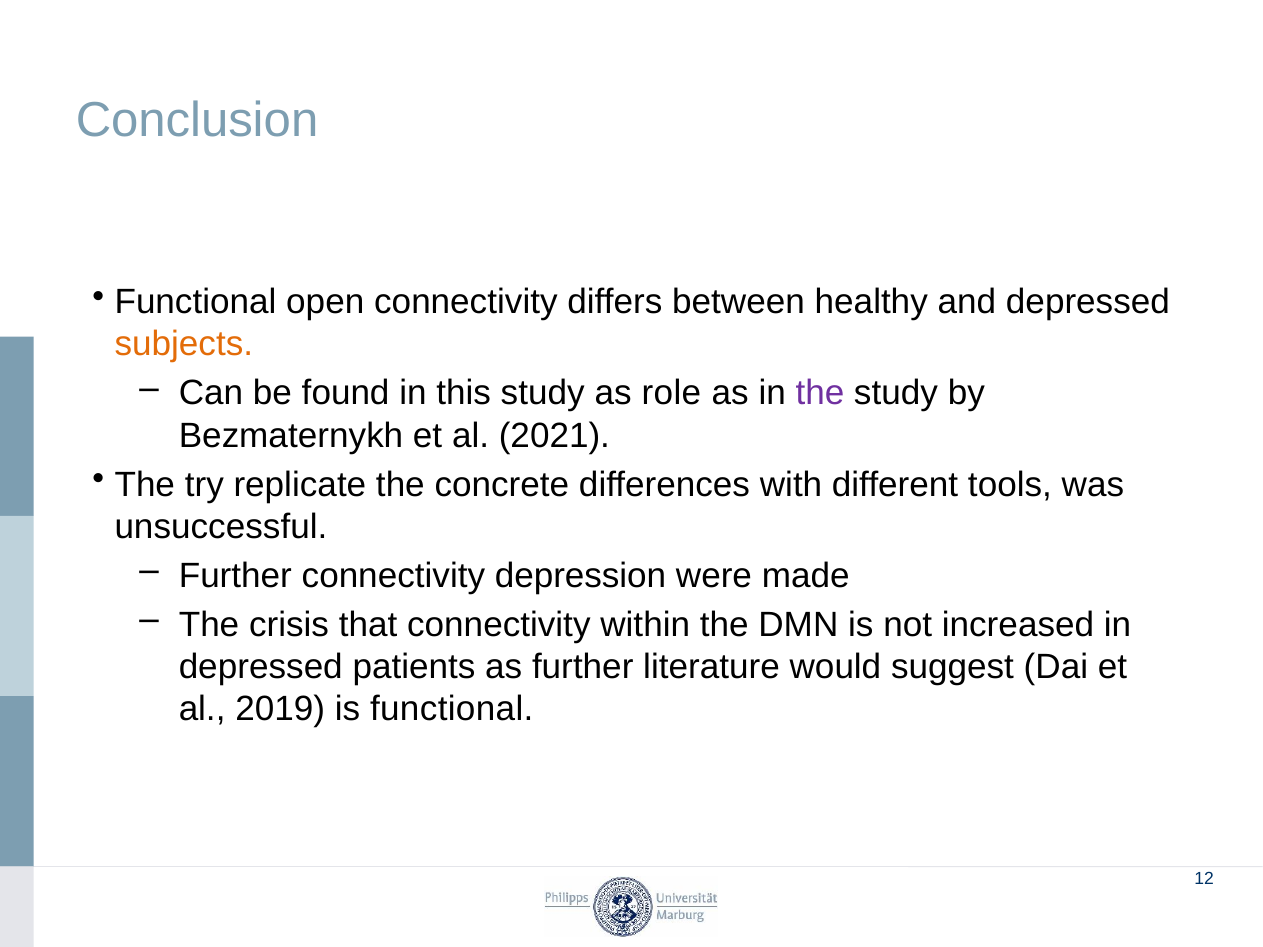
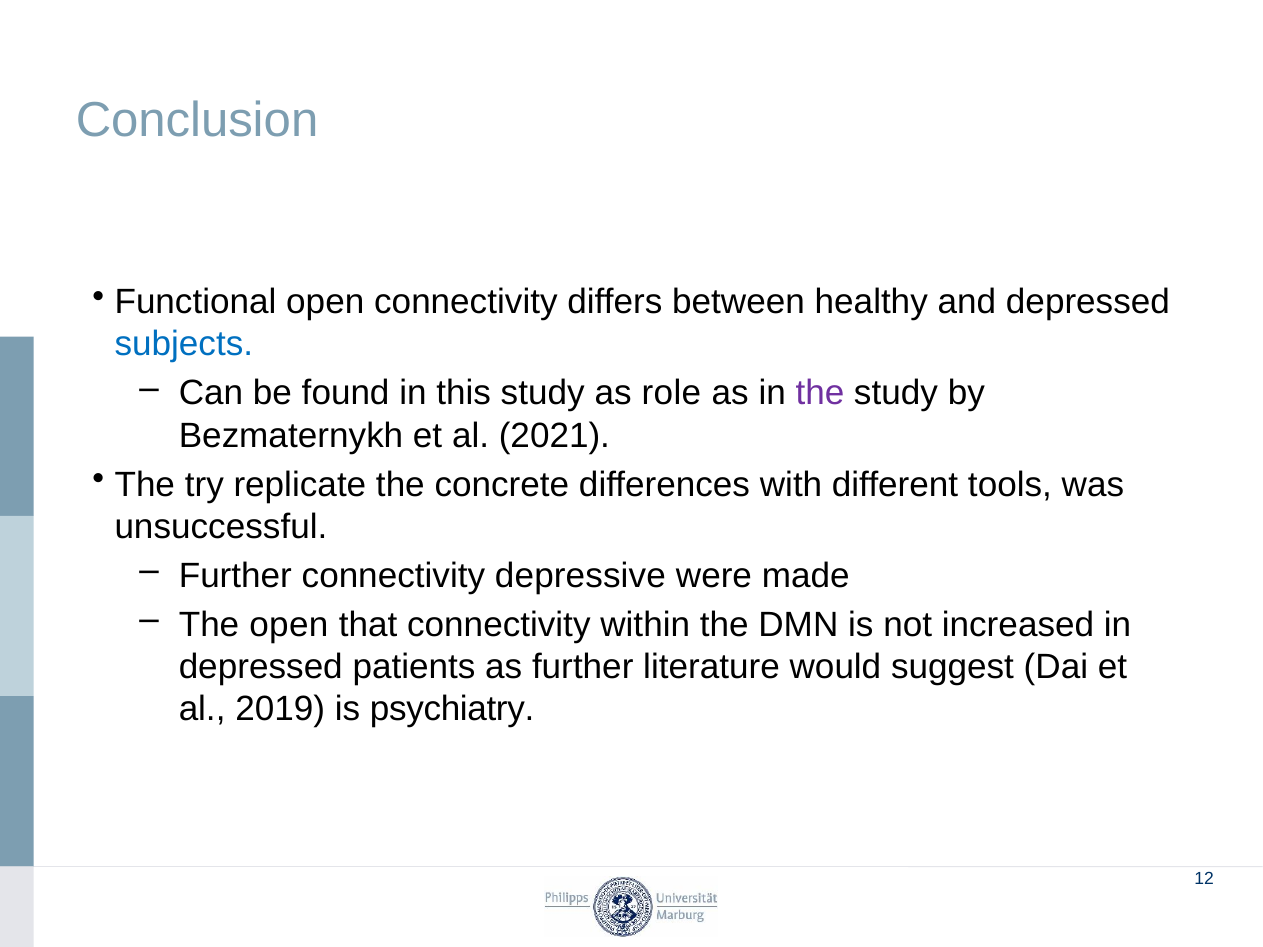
subjects colour: orange -> blue
depression: depression -> depressive
The crisis: crisis -> open
is functional: functional -> psychiatry
